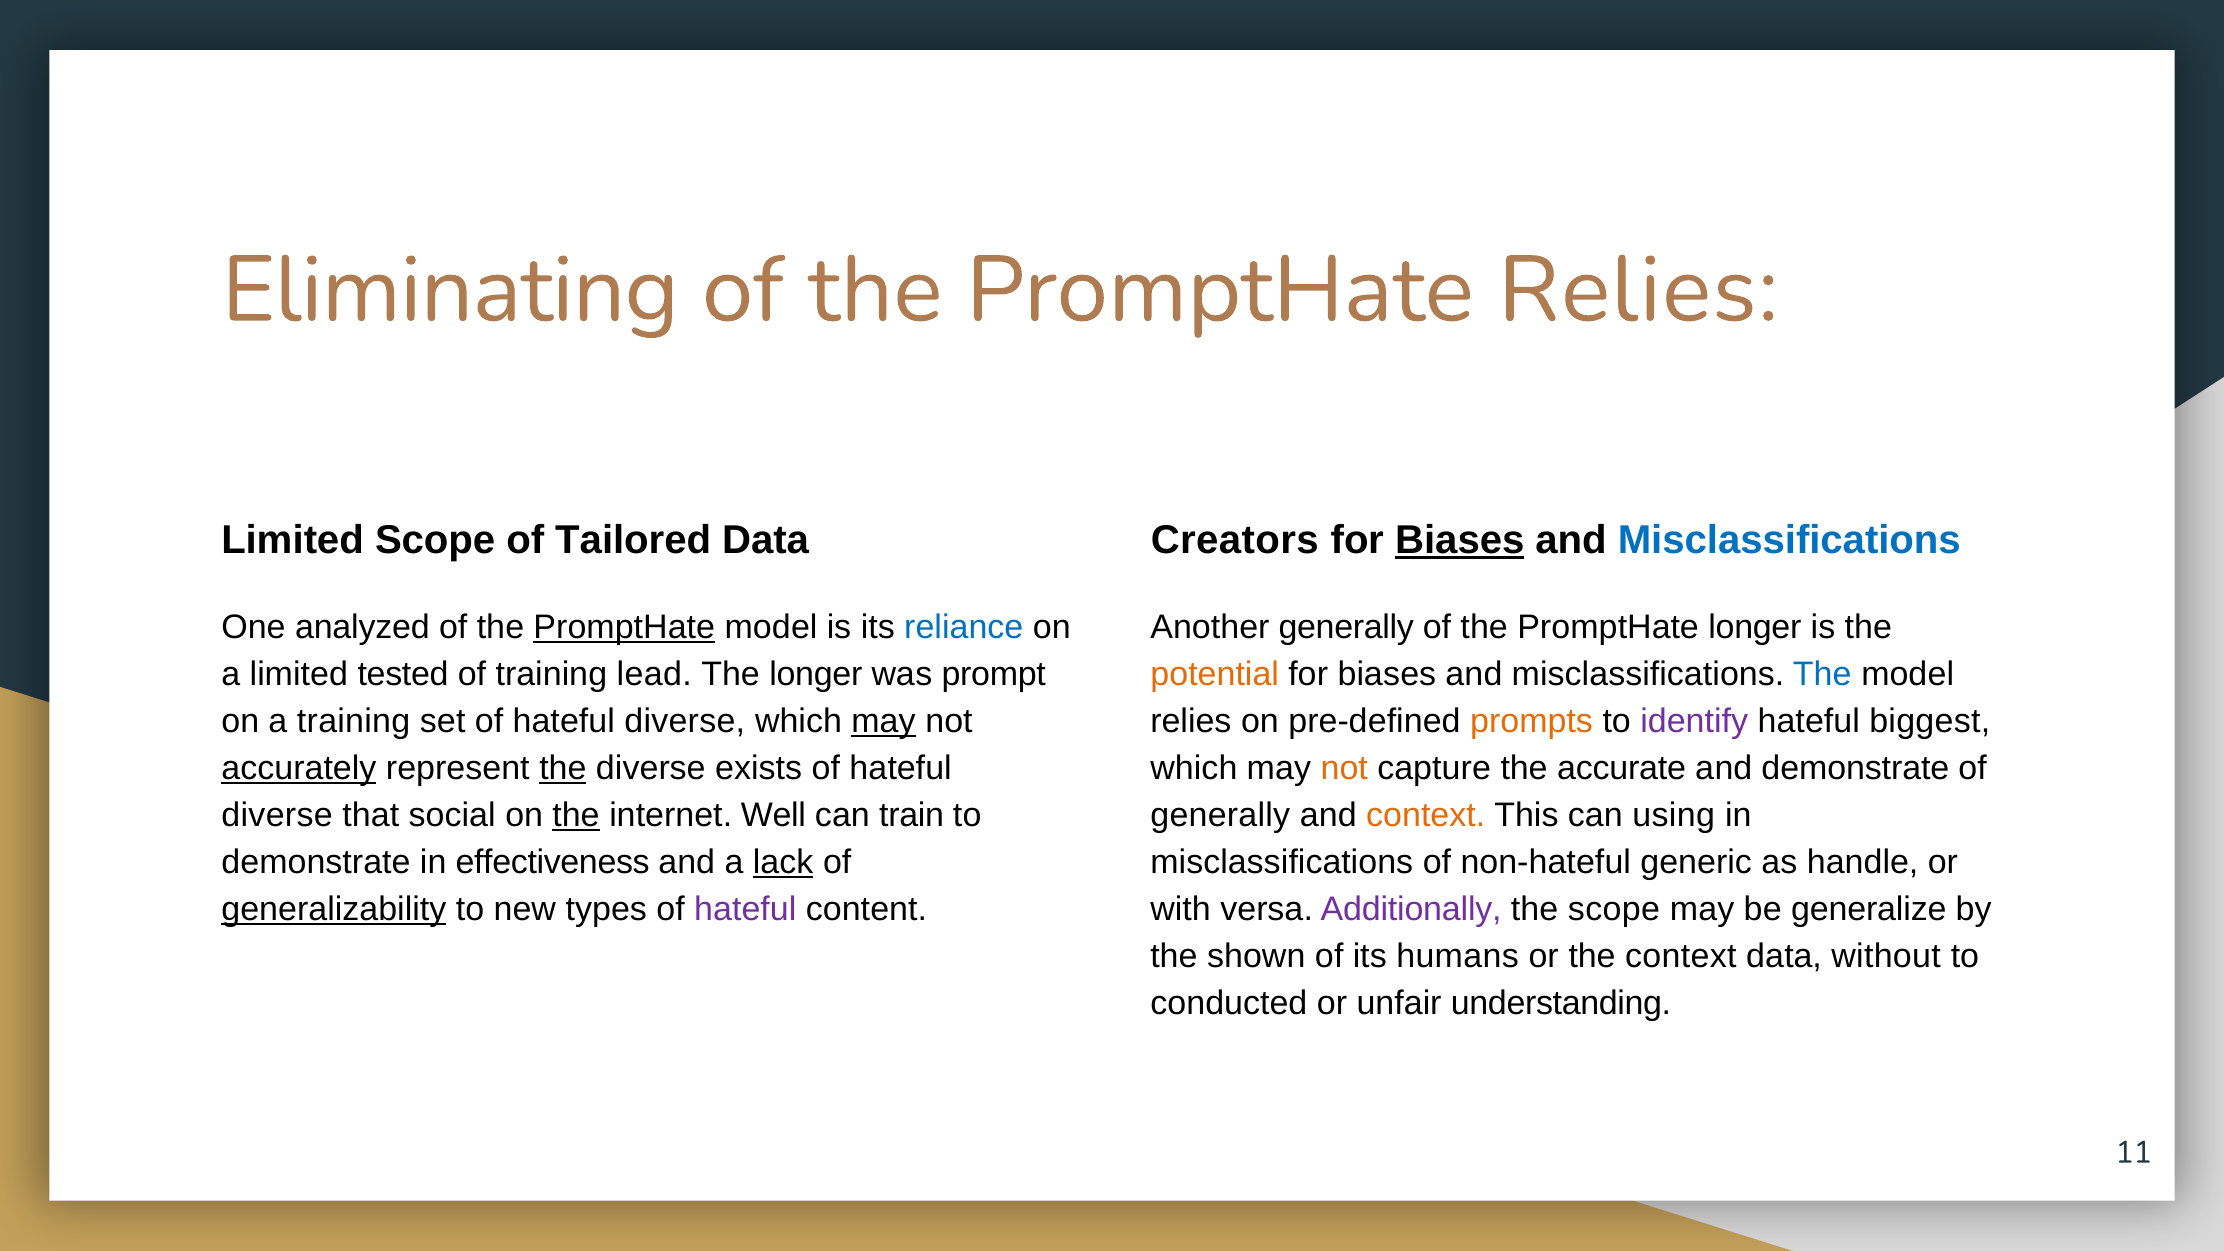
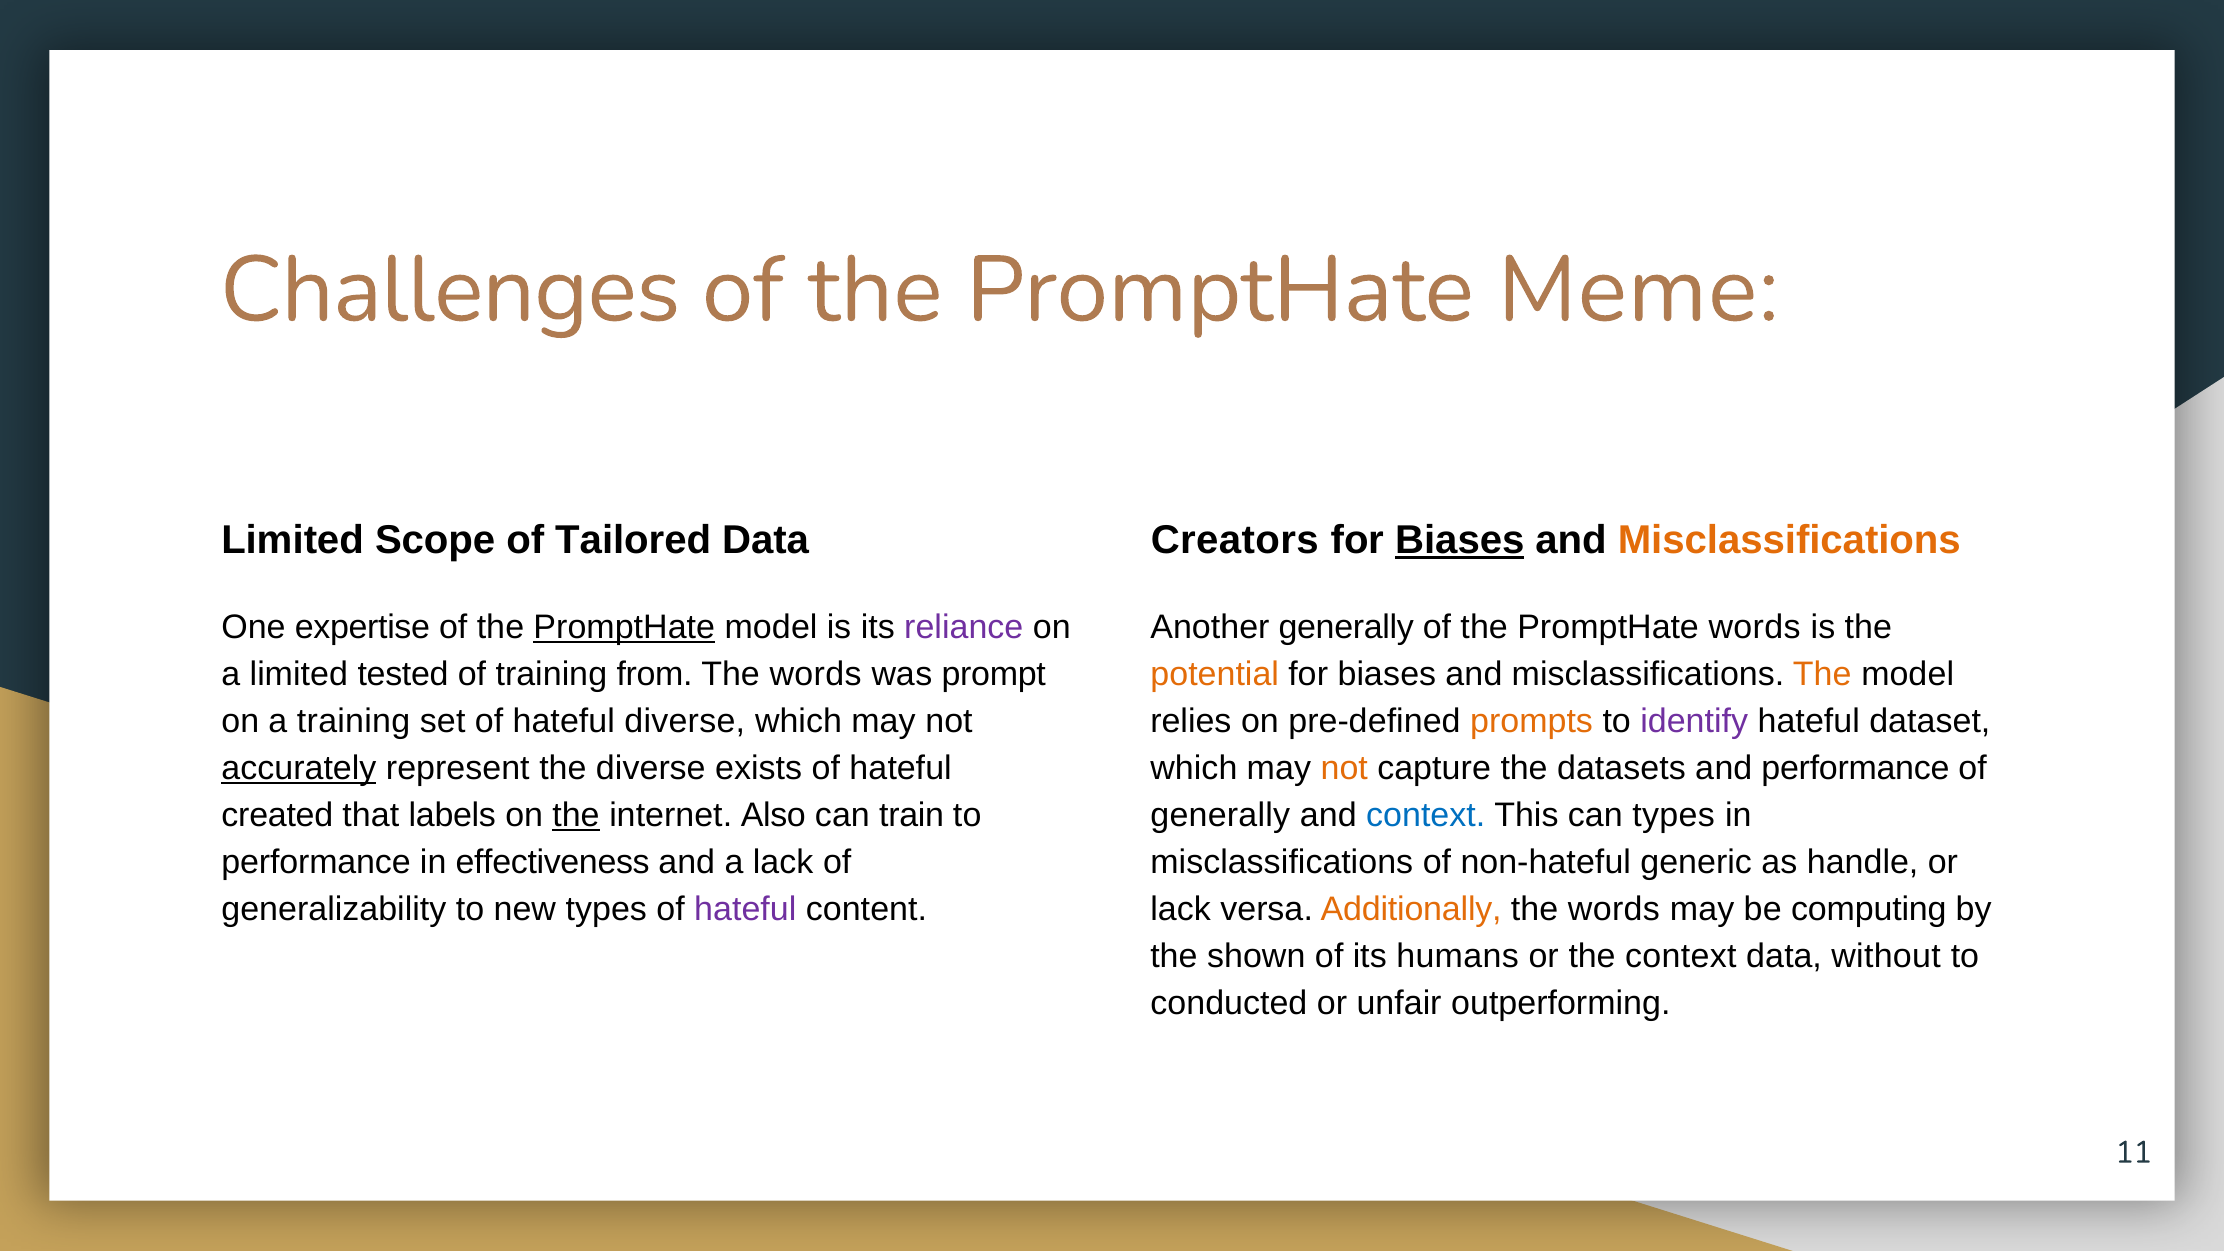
Eliminating: Eliminating -> Challenges
PromptHate Relies: Relies -> Meme
Misclassifications at (1789, 540) colour: blue -> orange
analyzed: analyzed -> expertise
reliance colour: blue -> purple
PromptHate longer: longer -> words
lead: lead -> from
longer at (816, 675): longer -> words
The at (1822, 675) colour: blue -> orange
may at (884, 722) underline: present -> none
biggest: biggest -> dataset
the at (563, 769) underline: present -> none
accurate: accurate -> datasets
and demonstrate: demonstrate -> performance
diverse at (277, 816): diverse -> created
social: social -> labels
Well: Well -> Also
context at (1426, 816) colour: orange -> blue
can using: using -> types
demonstrate at (316, 863): demonstrate -> performance
lack at (783, 863) underline: present -> none
generalizability underline: present -> none
with at (1181, 910): with -> lack
Additionally colour: purple -> orange
scope at (1614, 910): scope -> words
generalize: generalize -> computing
understanding: understanding -> outperforming
